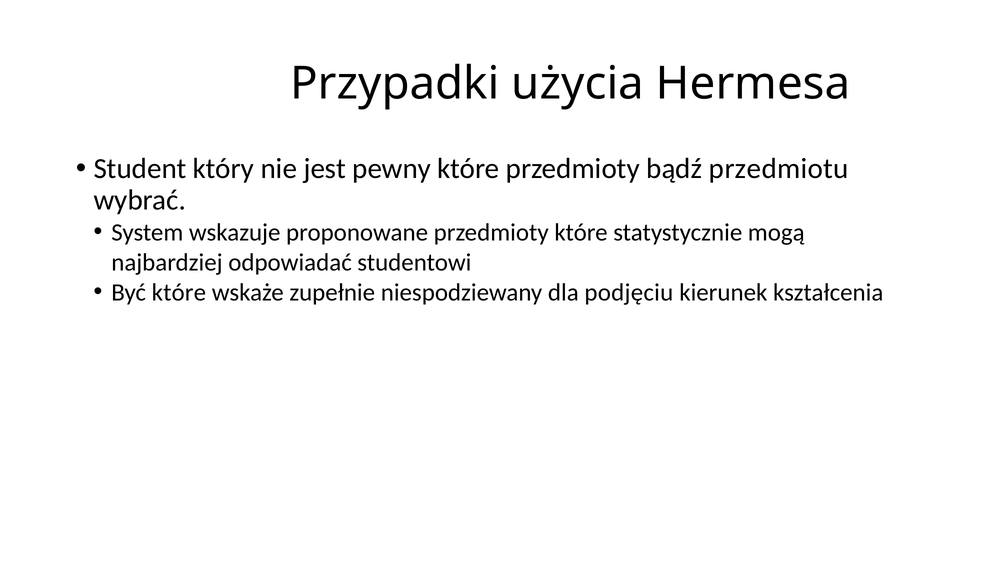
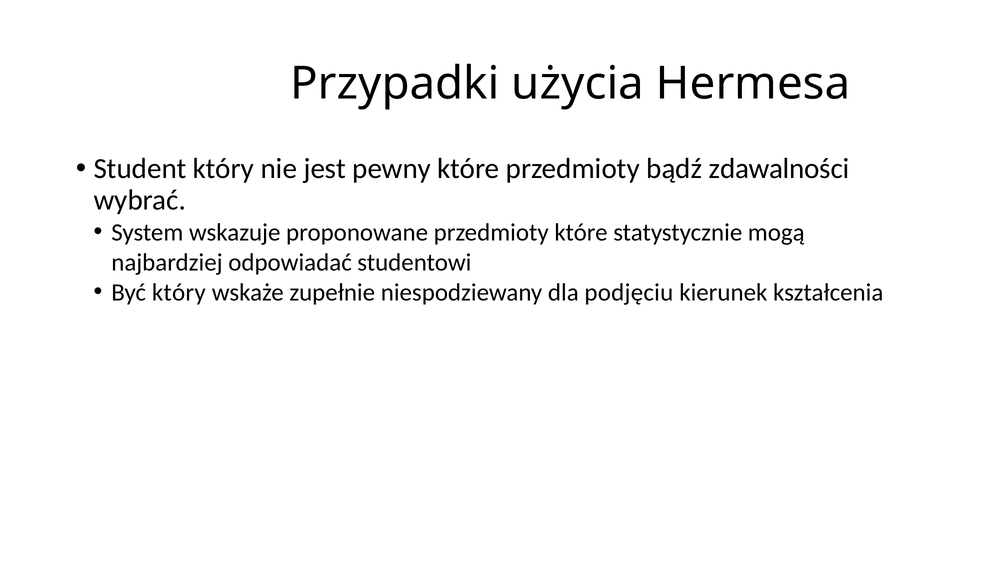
przedmiotu: przedmiotu -> zdawalności
Być które: które -> który
